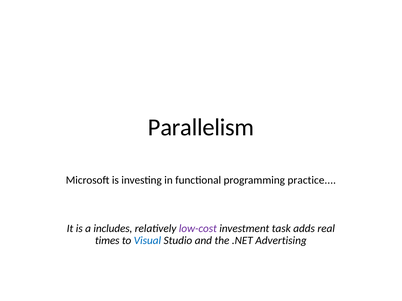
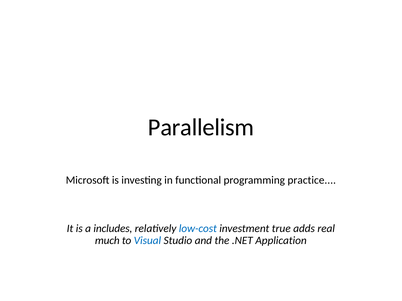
low-cost colour: purple -> blue
task: task -> true
times: times -> much
Advertising: Advertising -> Application
